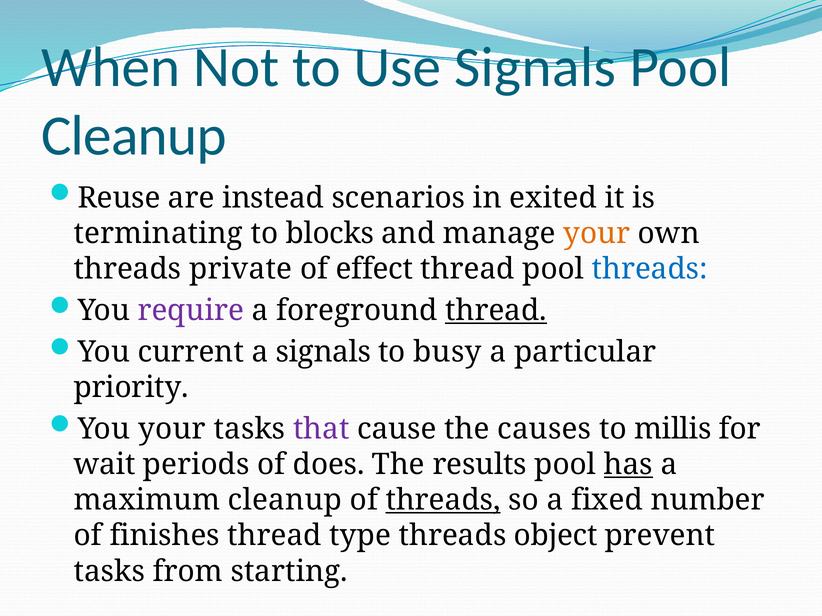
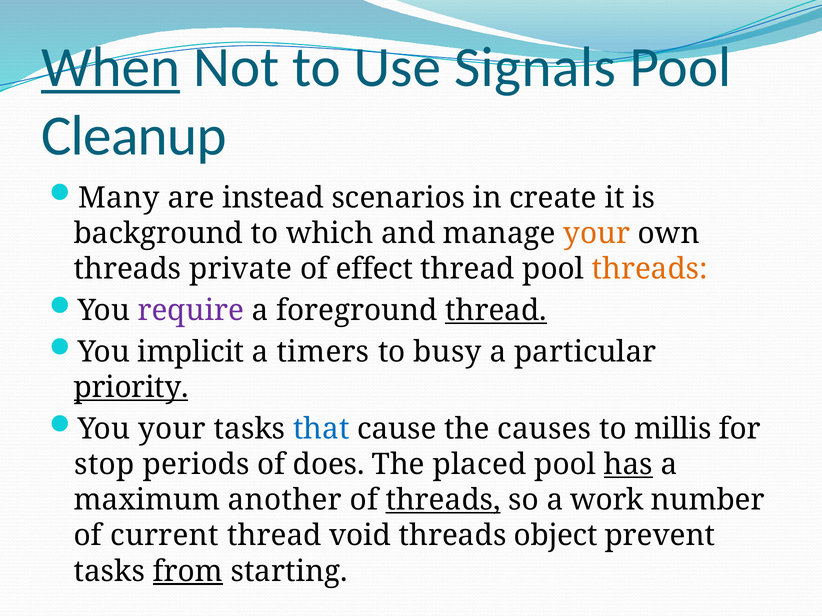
When underline: none -> present
Reuse: Reuse -> Many
exited: exited -> create
terminating: terminating -> background
blocks: blocks -> which
threads at (650, 269) colour: blue -> orange
current: current -> implicit
a signals: signals -> timers
priority underline: none -> present
that colour: purple -> blue
wait: wait -> stop
results: results -> placed
maximum cleanup: cleanup -> another
fixed: fixed -> work
finishes: finishes -> current
type: type -> void
from underline: none -> present
